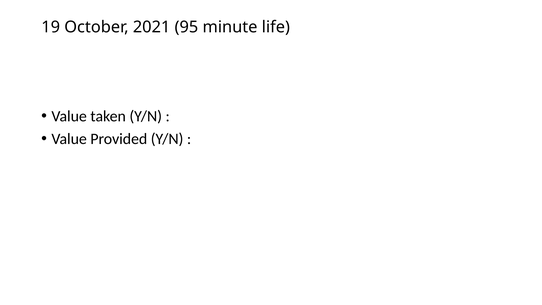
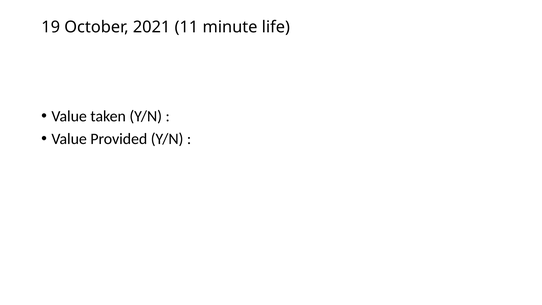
95: 95 -> 11
